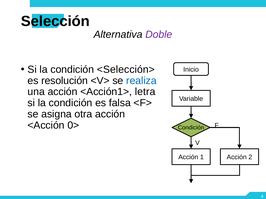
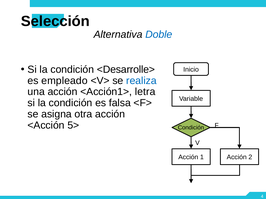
Doble colour: purple -> blue
<Selección>: <Selección> -> <Desarrolle>
resolución: resolución -> empleado
0>: 0> -> 5>
